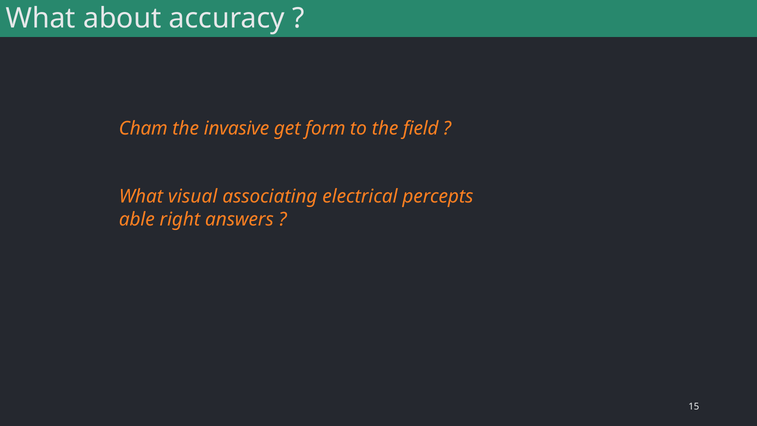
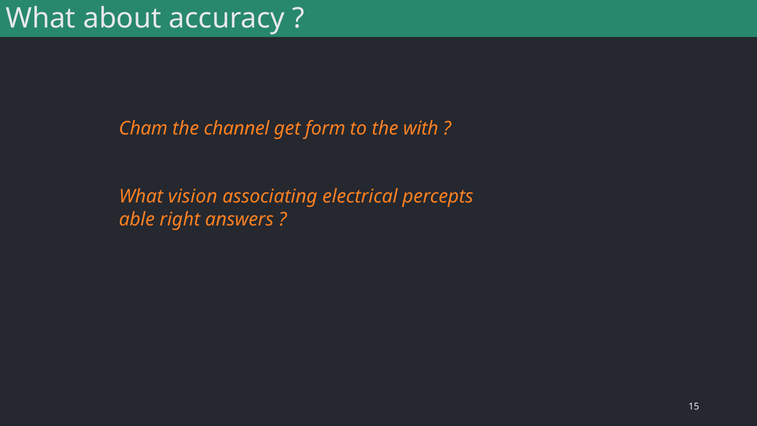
invasive: invasive -> channel
field: field -> with
visual: visual -> vision
